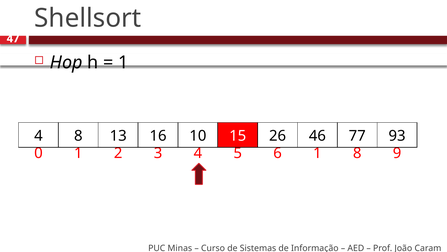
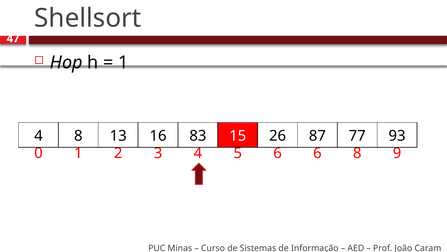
10: 10 -> 83
46: 46 -> 87
6 1: 1 -> 6
